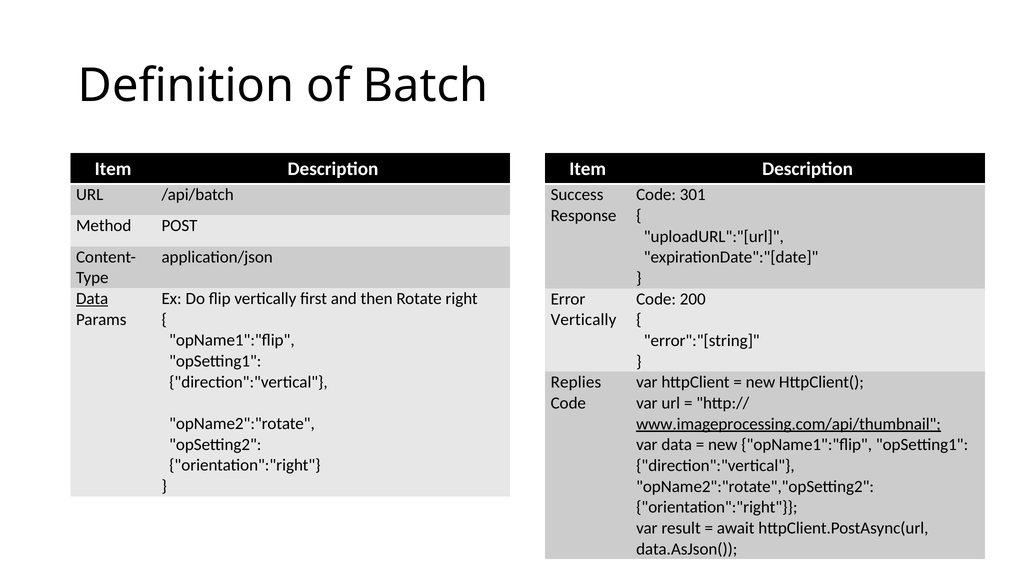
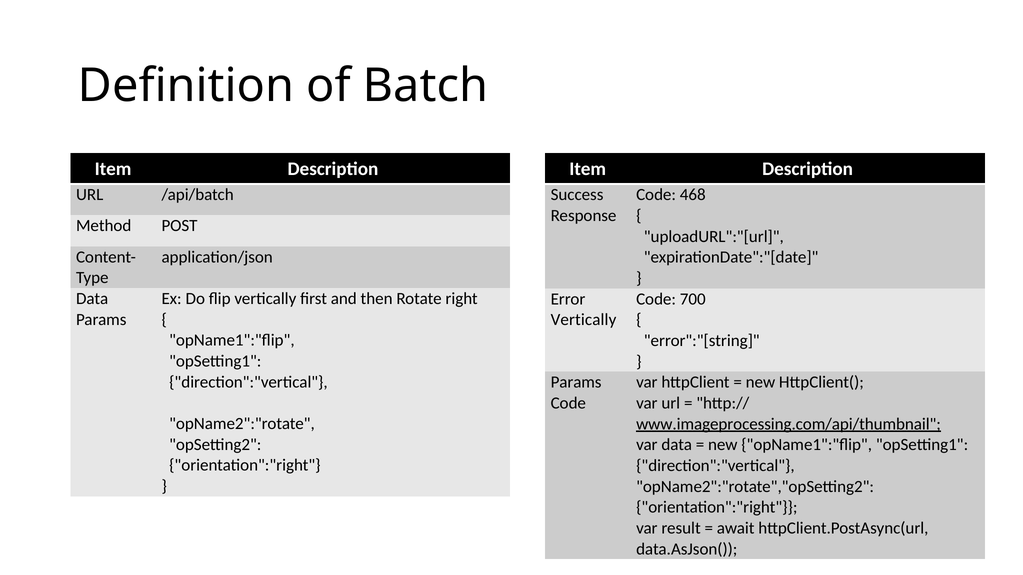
301: 301 -> 468
Data at (92, 299) underline: present -> none
200: 200 -> 700
Replies at (576, 383): Replies -> Params
